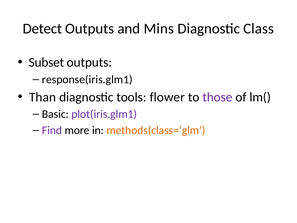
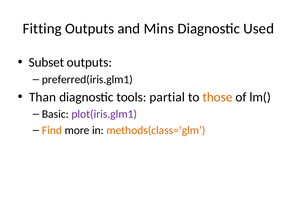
Detect: Detect -> Fitting
Class: Class -> Used
response(iris.glm1: response(iris.glm1 -> preferred(iris.glm1
flower: flower -> partial
those colour: purple -> orange
Find colour: purple -> orange
